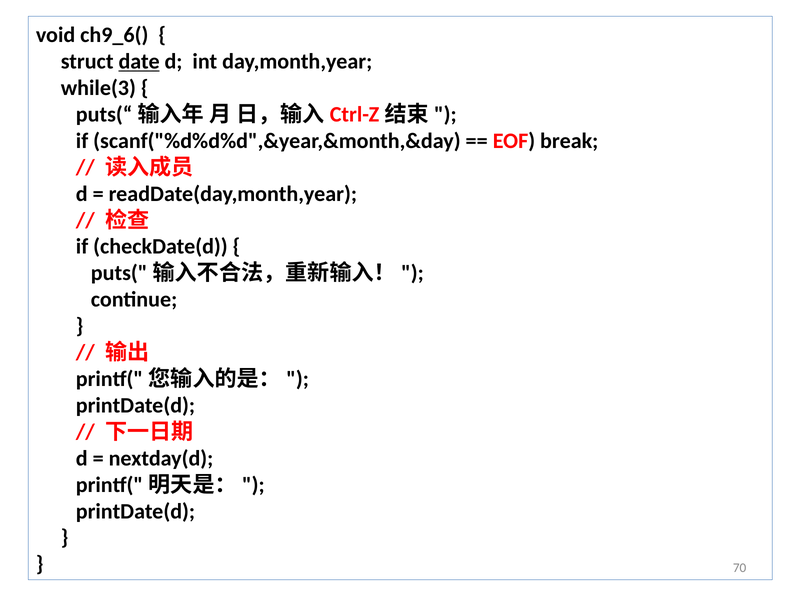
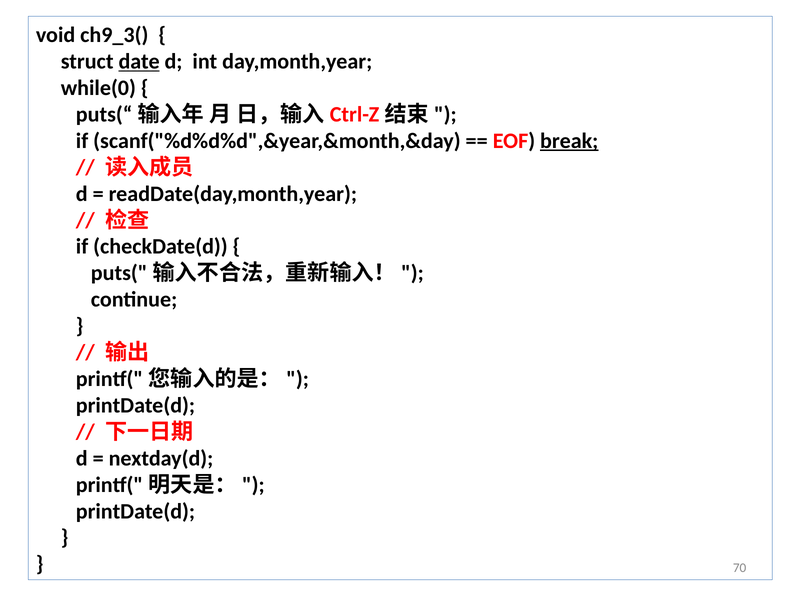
ch9_6(: ch9_6( -> ch9_3(
while(3: while(3 -> while(0
break underline: none -> present
